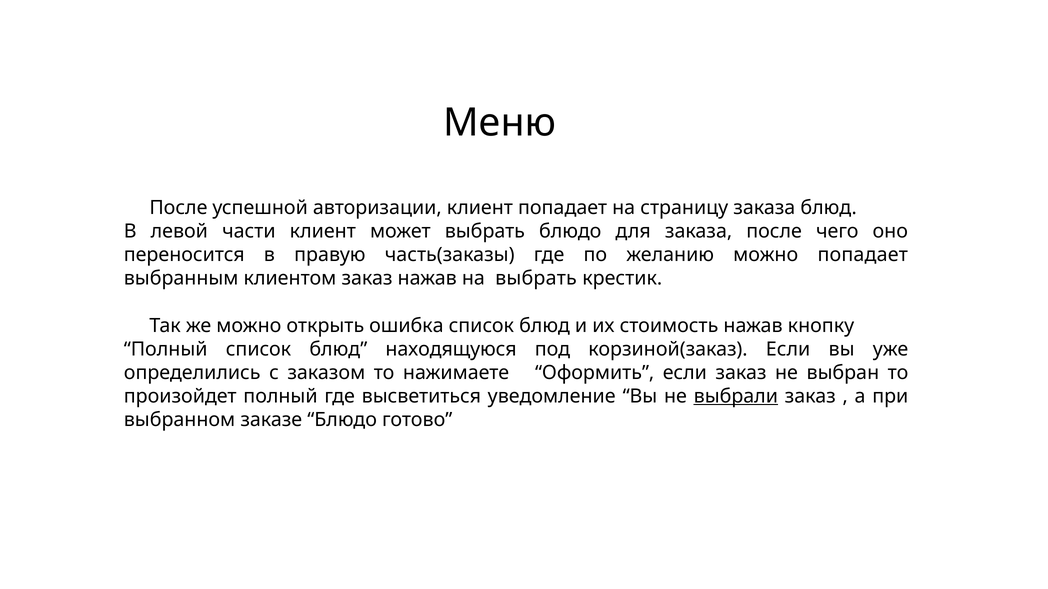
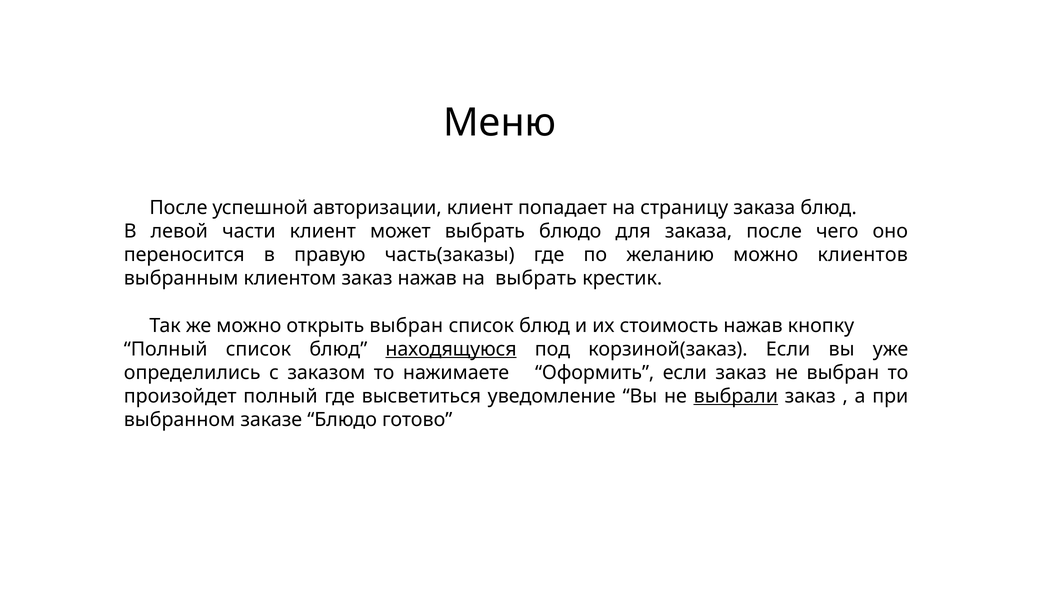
можно попадает: попадает -> клиентов
открыть ошибка: ошибка -> выбран
находящуюся underline: none -> present
